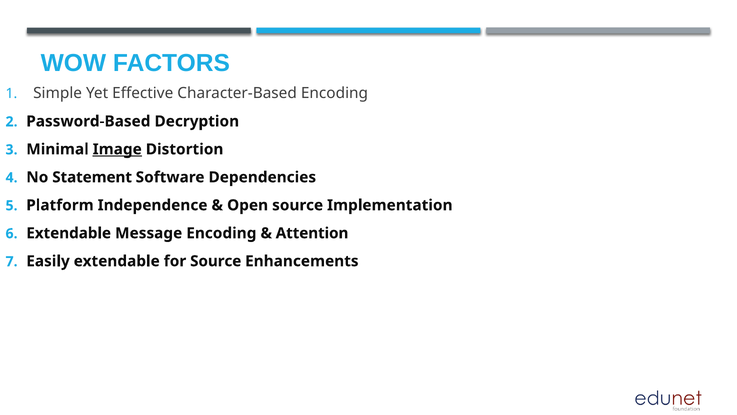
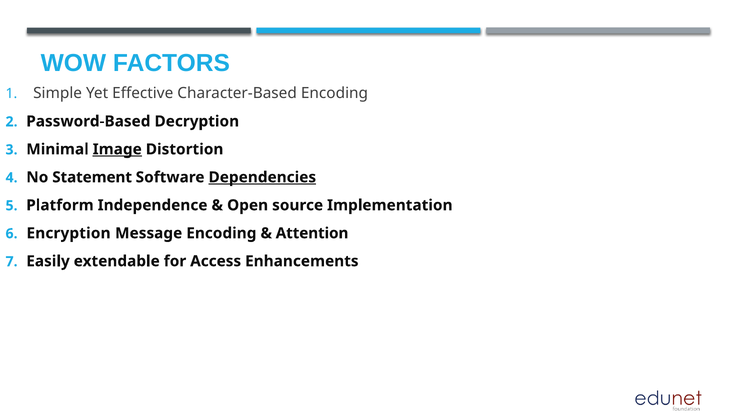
Dependencies underline: none -> present
Extendable at (69, 233): Extendable -> Encryption
for Source: Source -> Access
